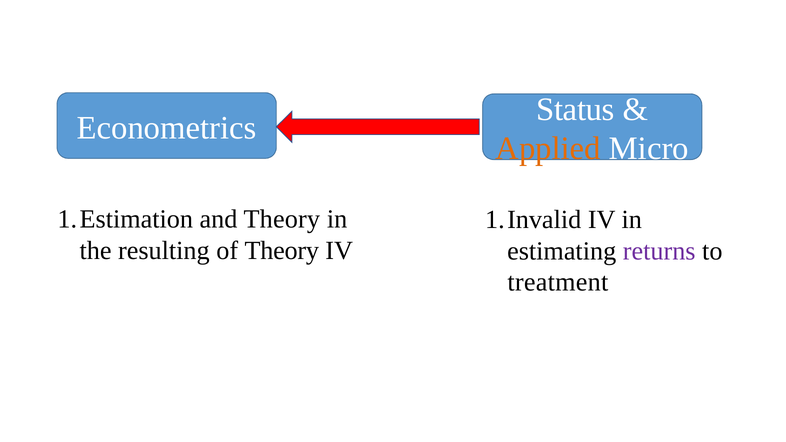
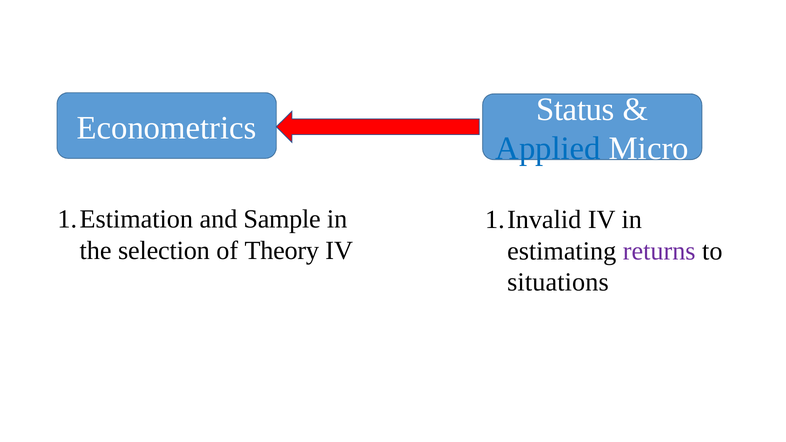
Applied colour: orange -> blue
and Theory: Theory -> Sample
resulting: resulting -> selection
treatment: treatment -> situations
